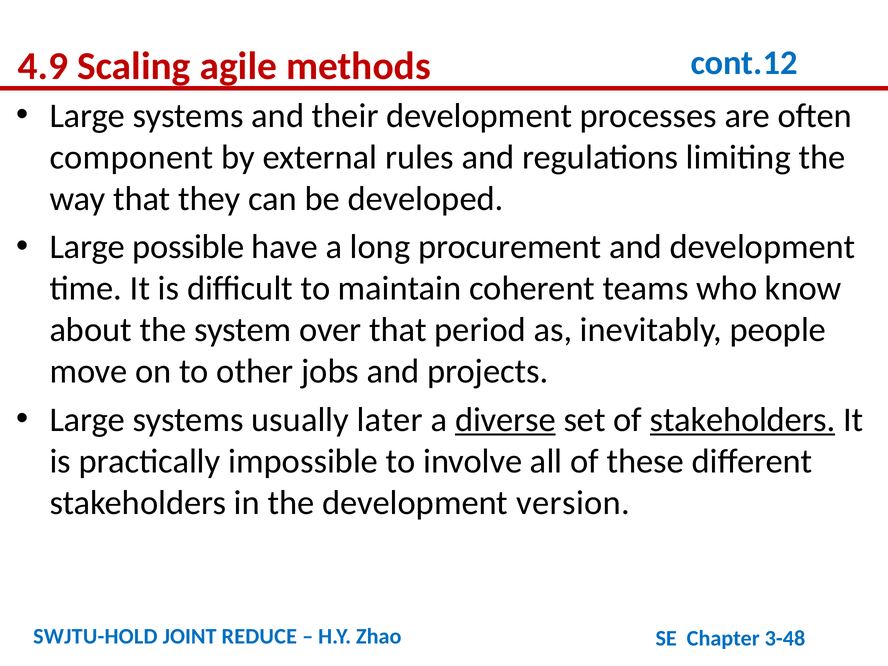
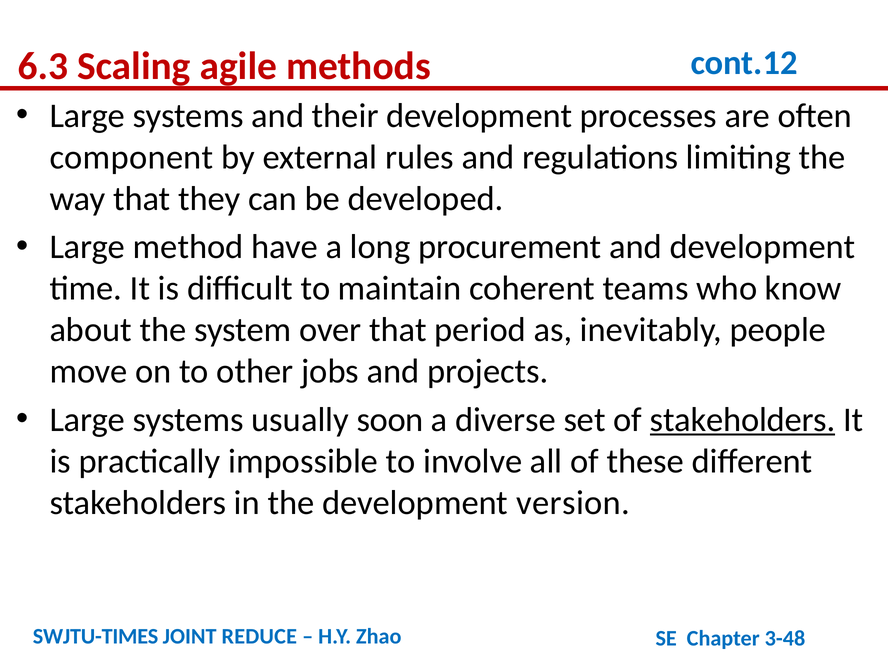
4.9: 4.9 -> 6.3
possible: possible -> method
later: later -> soon
diverse underline: present -> none
SWJTU-HOLD: SWJTU-HOLD -> SWJTU-TIMES
